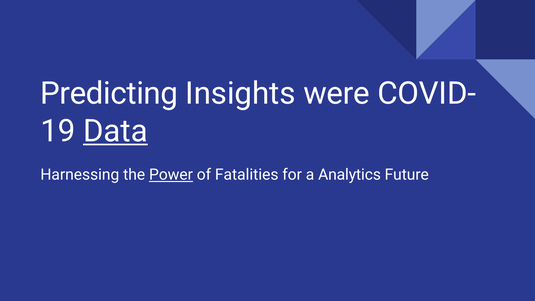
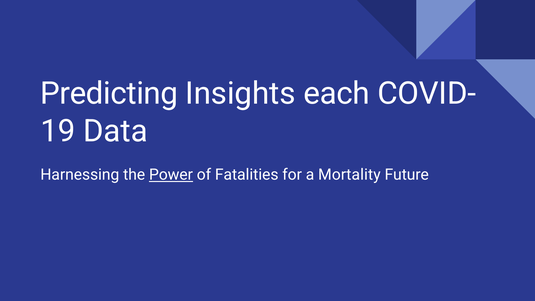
were: were -> each
Data underline: present -> none
Analytics: Analytics -> Mortality
